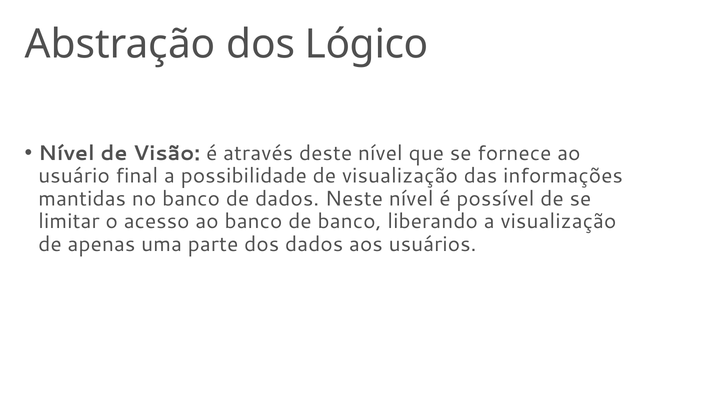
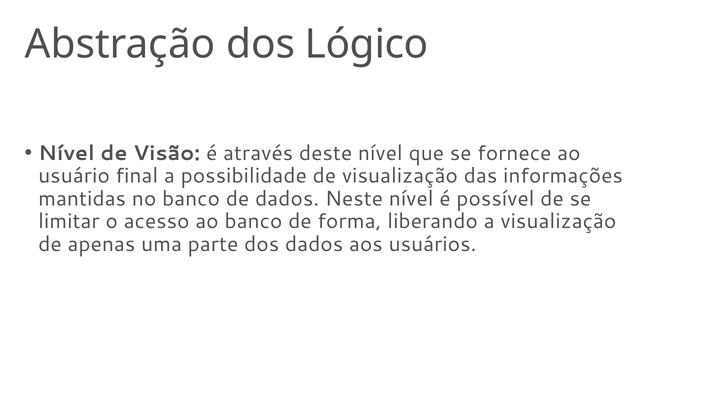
de banco: banco -> forma
